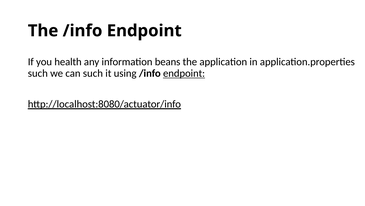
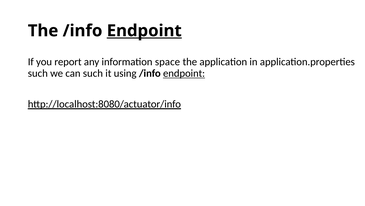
Endpoint at (144, 31) underline: none -> present
health: health -> report
beans: beans -> space
